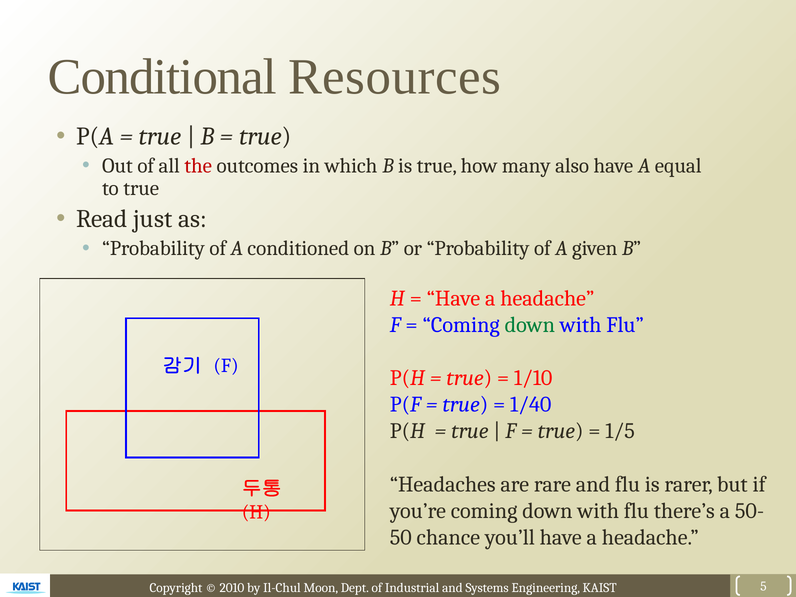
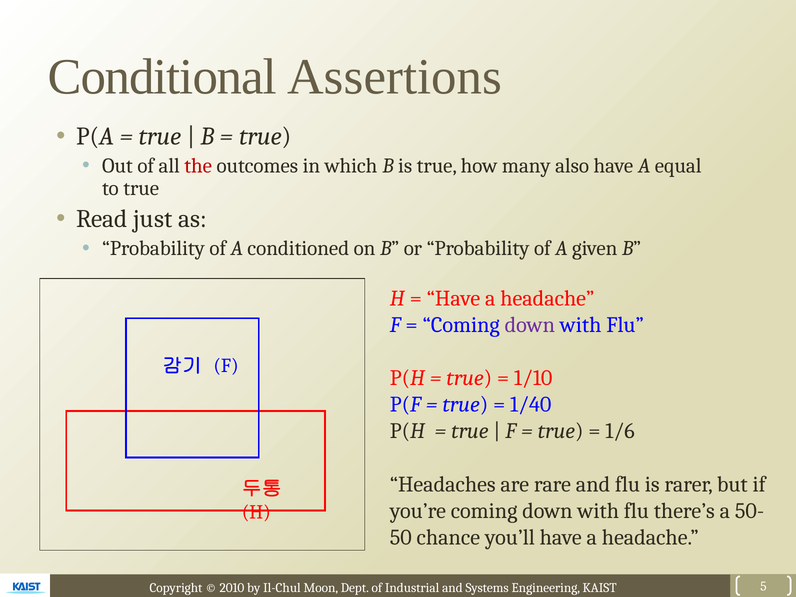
Resources: Resources -> Assertions
down at (530, 325) colour: green -> purple
1/5: 1/5 -> 1/6
